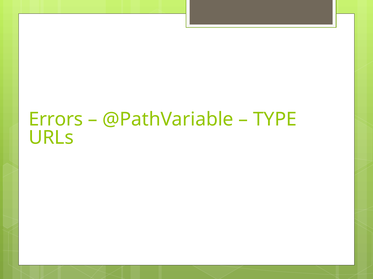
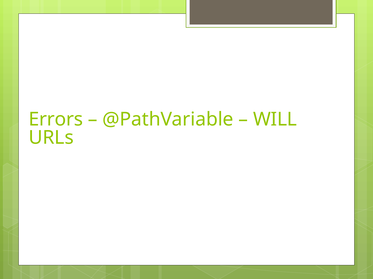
TYPE: TYPE -> WILL
